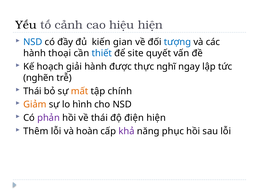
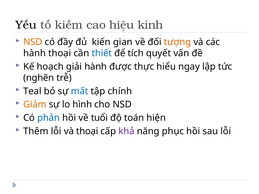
cảnh: cảnh -> kiếm
hiệu hiện: hiện -> kinh
NSD at (33, 42) colour: blue -> orange
tượng colour: blue -> orange
site: site -> tích
nghĩ: nghĩ -> hiểu
Thái at (32, 91): Thái -> Teal
mất colour: orange -> blue
phản colour: purple -> blue
về thái: thái -> tuổi
điện: điện -> toán
và hoàn: hoàn -> thoại
